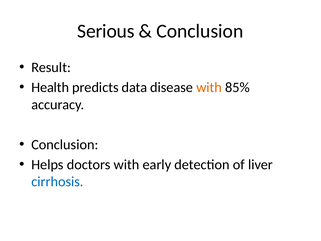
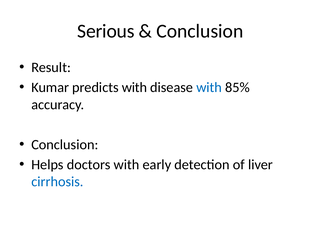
Health: Health -> Kumar
predicts data: data -> with
with at (209, 87) colour: orange -> blue
